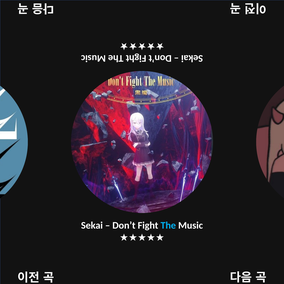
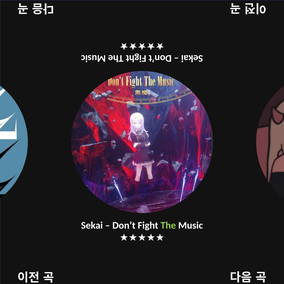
The colour: light blue -> light green
